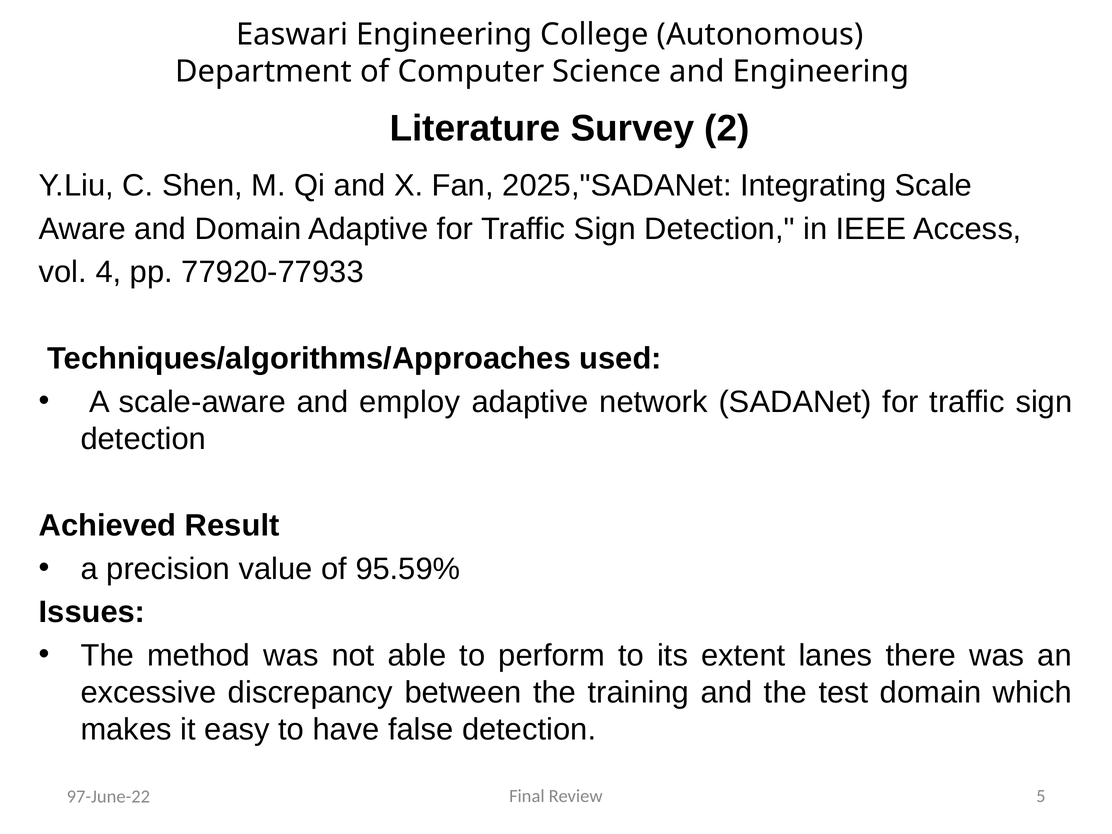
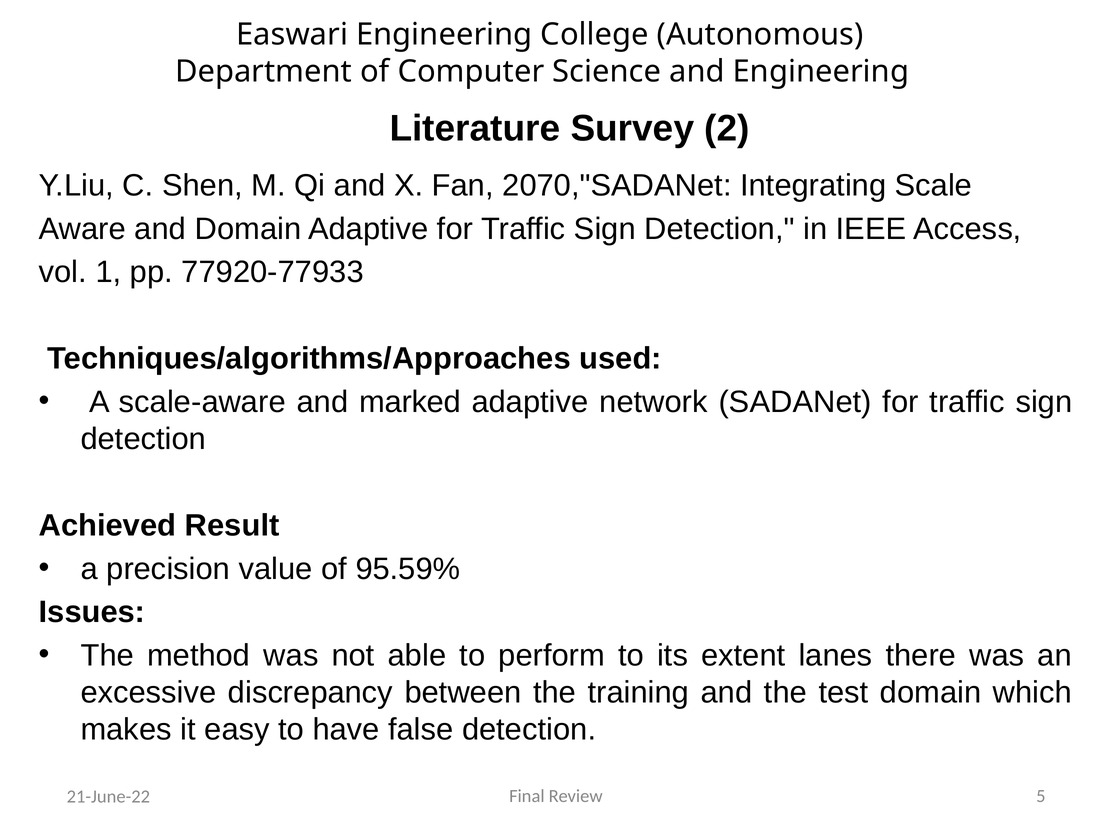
2025,"SADANet: 2025,"SADANet -> 2070,"SADANet
4: 4 -> 1
employ: employ -> marked
97-June-22: 97-June-22 -> 21-June-22
